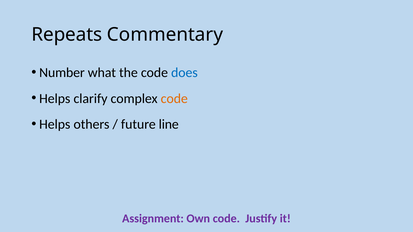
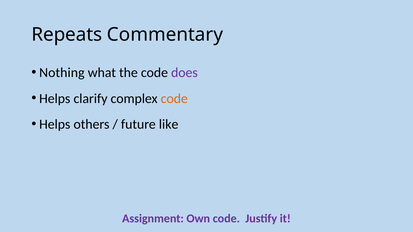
Number: Number -> Nothing
does colour: blue -> purple
line: line -> like
